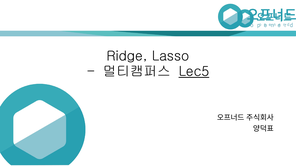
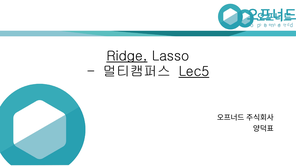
Ridge underline: none -> present
